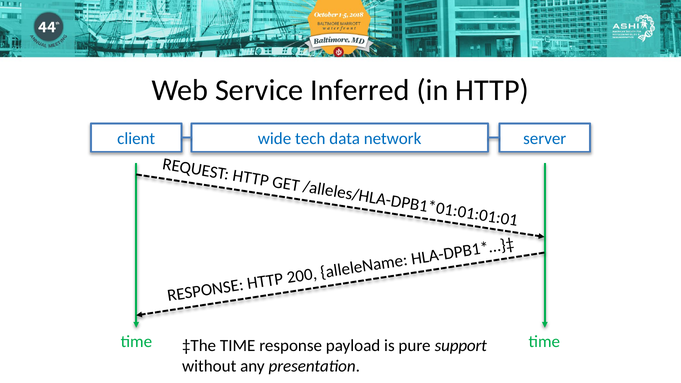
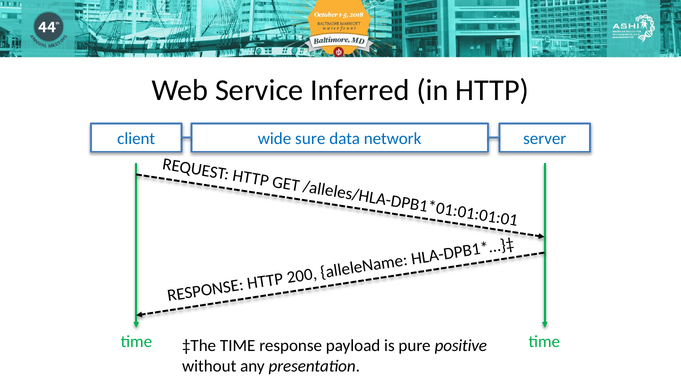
tech: tech -> sure
support: support -> positive
